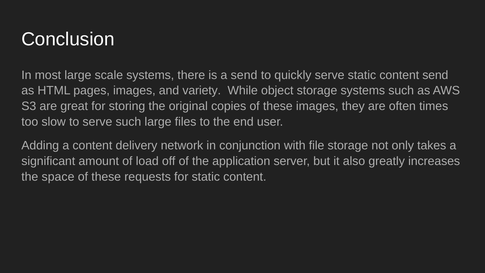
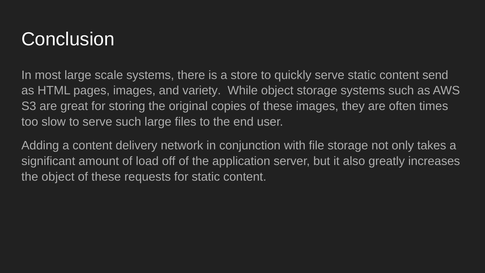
a send: send -> store
the space: space -> object
